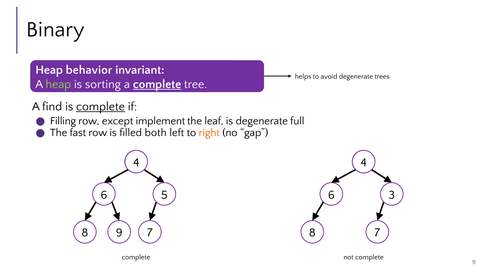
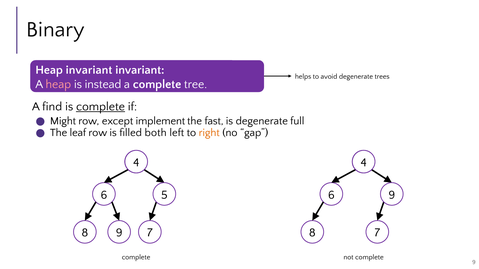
Heap behavior: behavior -> invariant
heap at (58, 84) colour: light green -> pink
sorting: sorting -> instead
complete at (157, 84) underline: present -> none
Filling: Filling -> Might
leaf: leaf -> fast
fast: fast -> leaf
3 at (392, 195): 3 -> 9
